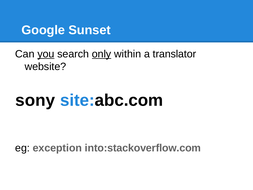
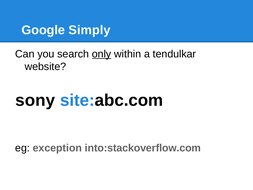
Sunset: Sunset -> Simply
you underline: present -> none
translator: translator -> tendulkar
